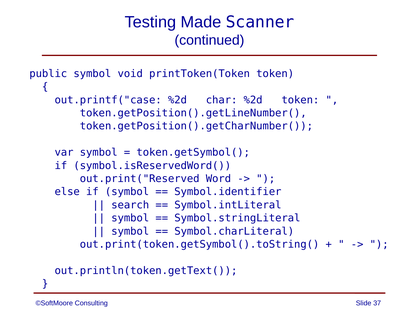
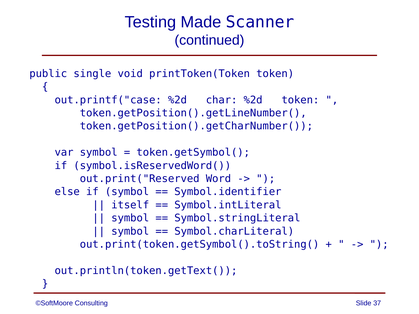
public symbol: symbol -> single
search: search -> itself
